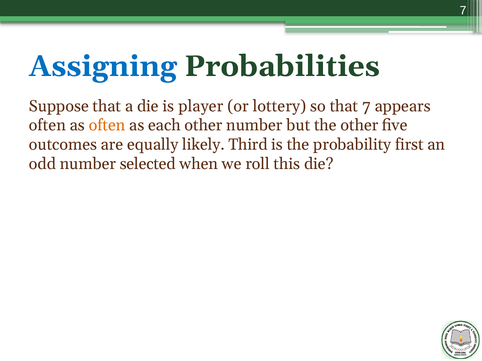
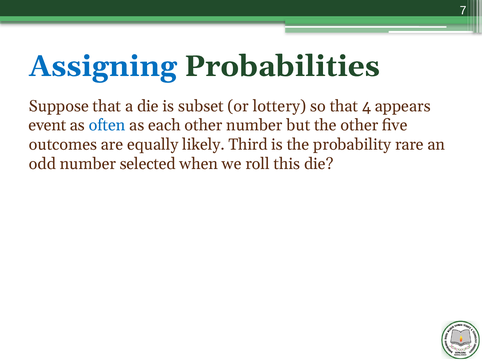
player: player -> subset
that 7: 7 -> 4
often at (47, 125): often -> event
often at (107, 125) colour: orange -> blue
first: first -> rare
